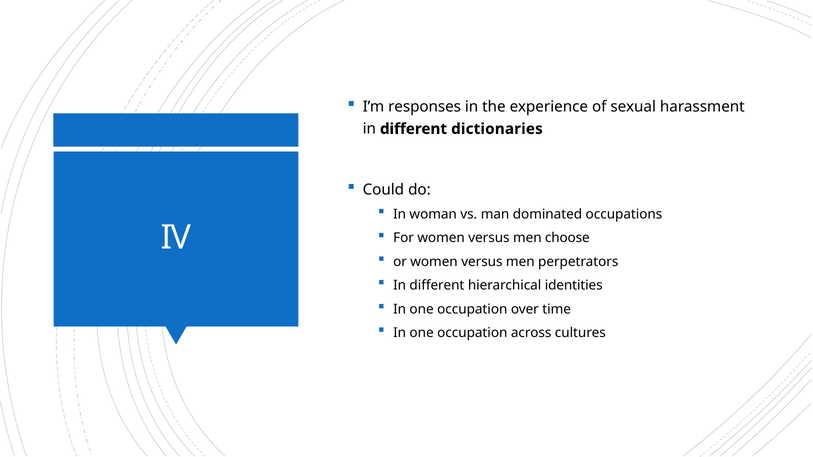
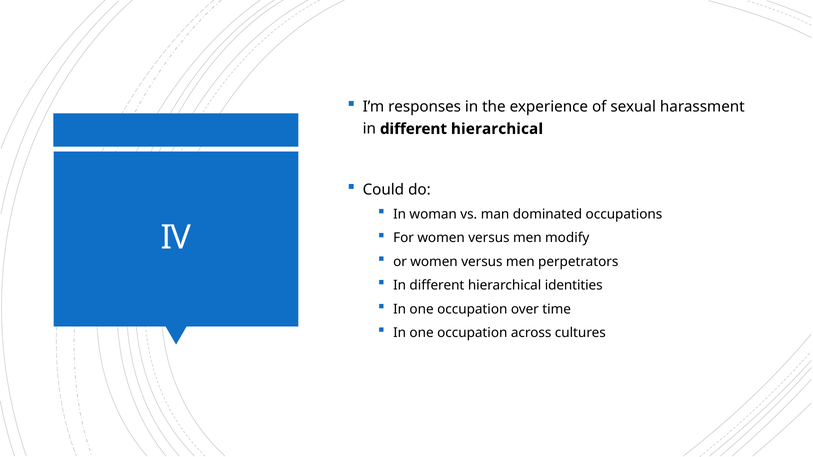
dictionaries at (497, 129): dictionaries -> hierarchical
choose: choose -> modify
